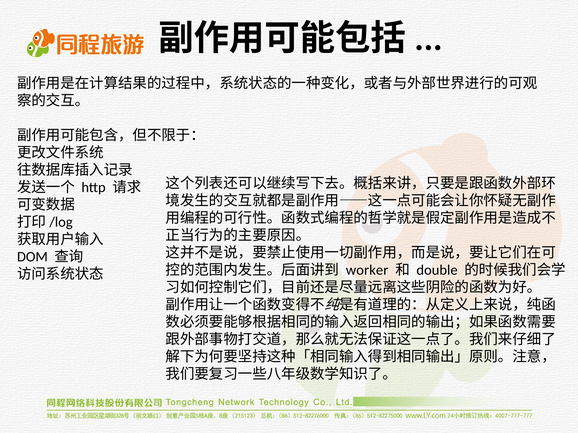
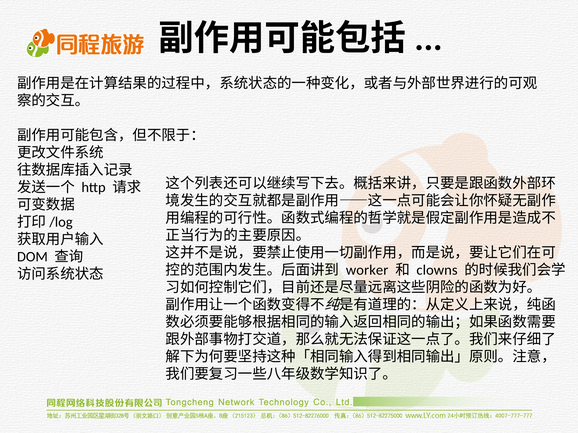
double: double -> clowns
